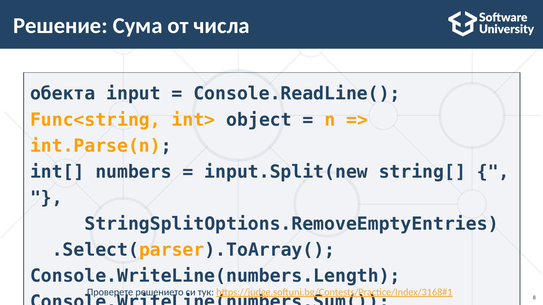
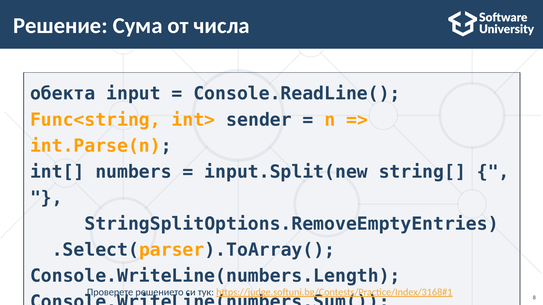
object: object -> sender
